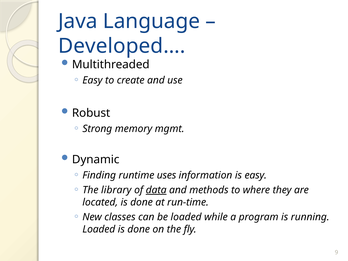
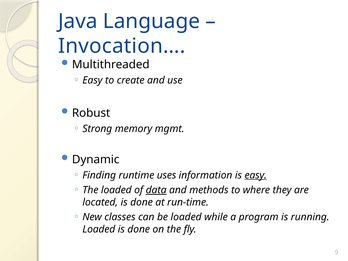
Developed…: Developed… -> Invocation…
easy at (256, 175) underline: none -> present
The library: library -> loaded
